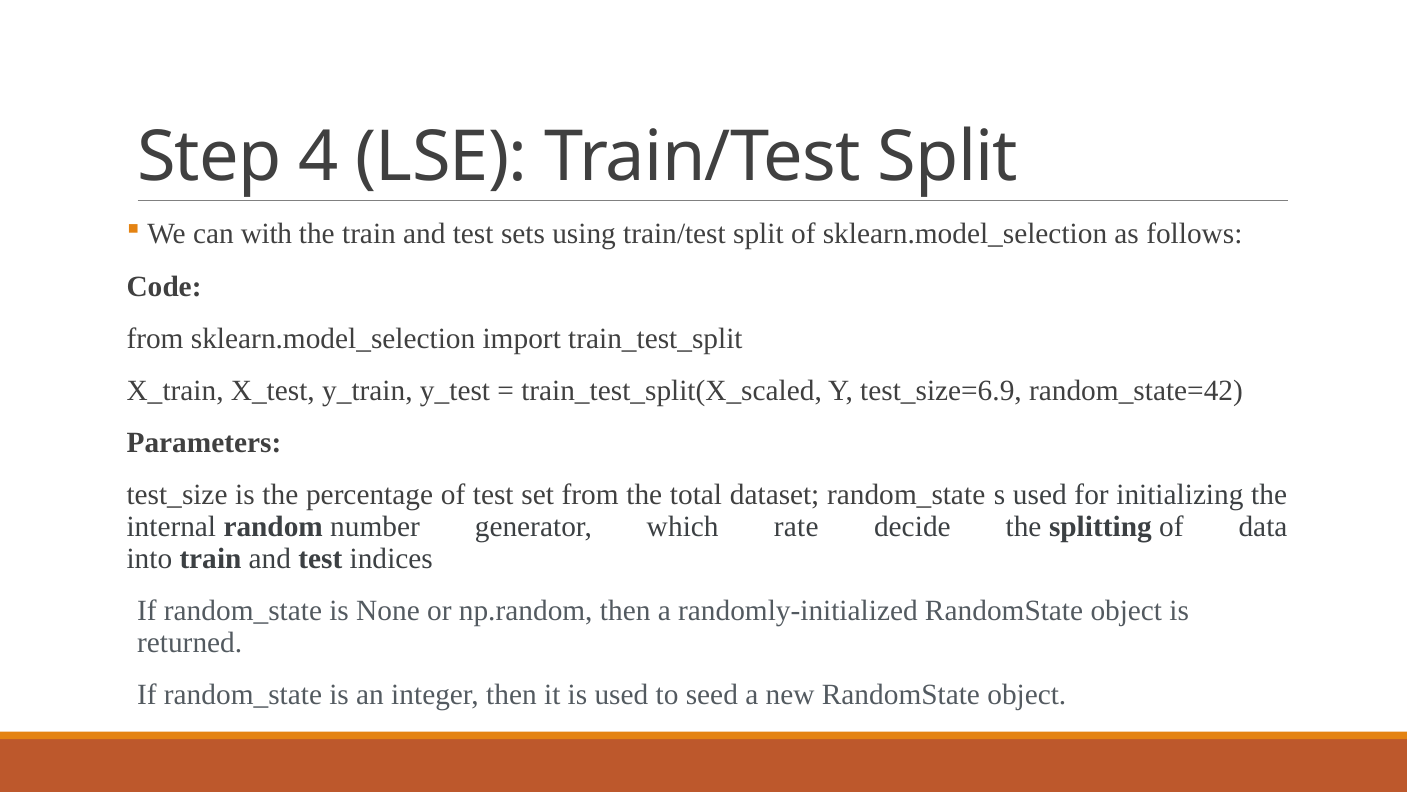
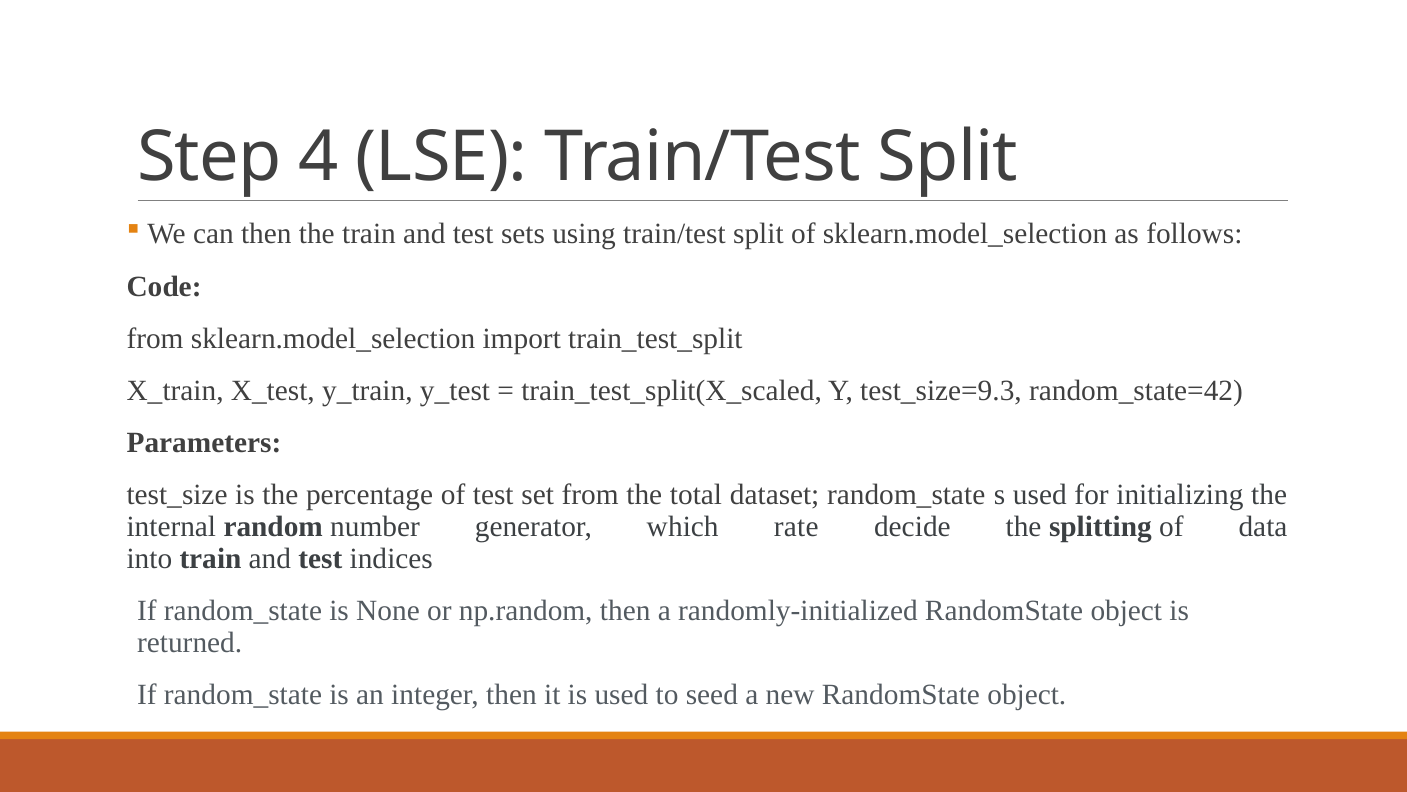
can with: with -> then
test_size=6.9: test_size=6.9 -> test_size=9.3
